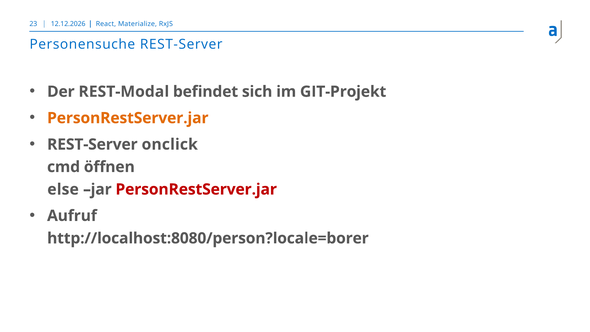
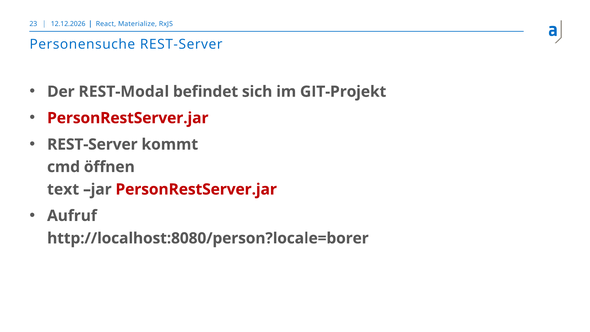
PersonRestServer.jar at (128, 118) colour: orange -> red
onclick: onclick -> kommt
else: else -> text
